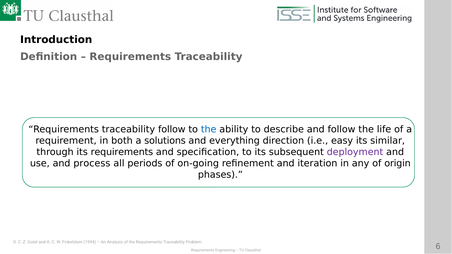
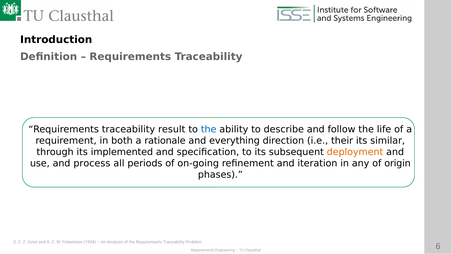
traceability follow: follow -> result
solutions: solutions -> rationale
easy: easy -> their
its requirements: requirements -> implemented
deployment colour: purple -> orange
